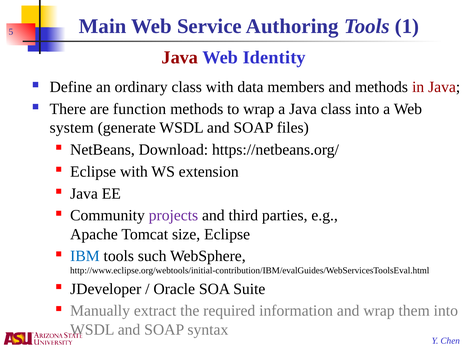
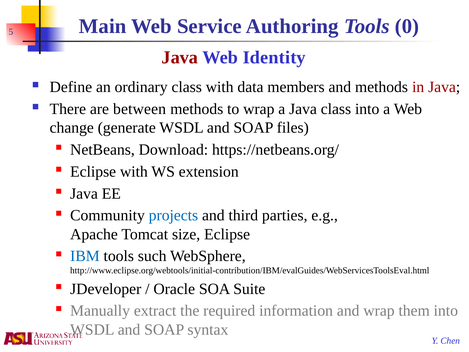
1: 1 -> 0
function: function -> between
system: system -> change
projects colour: purple -> blue
